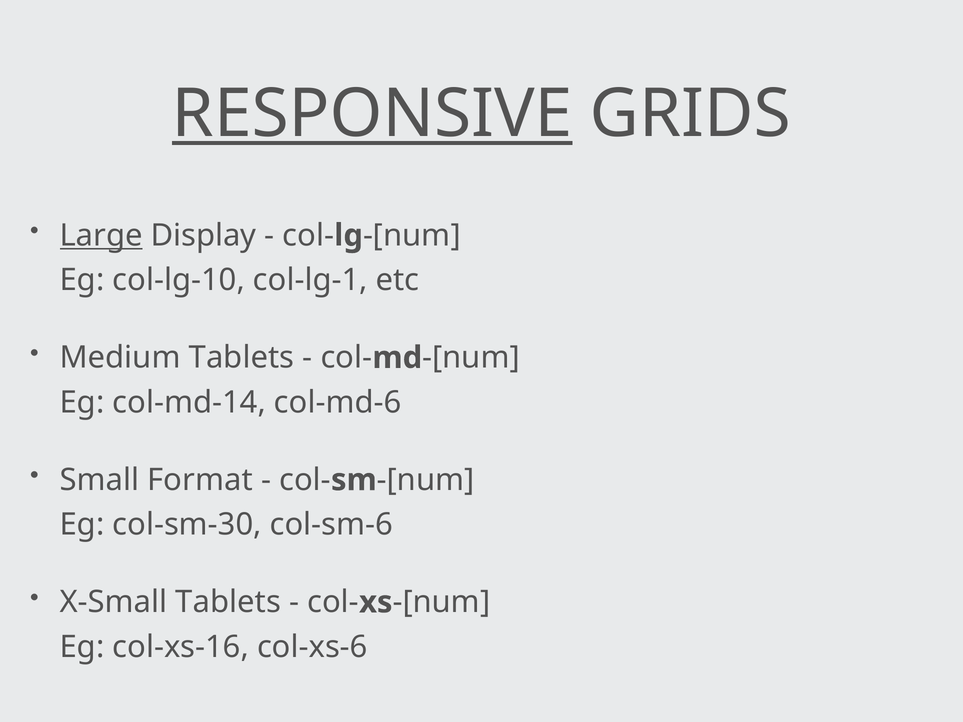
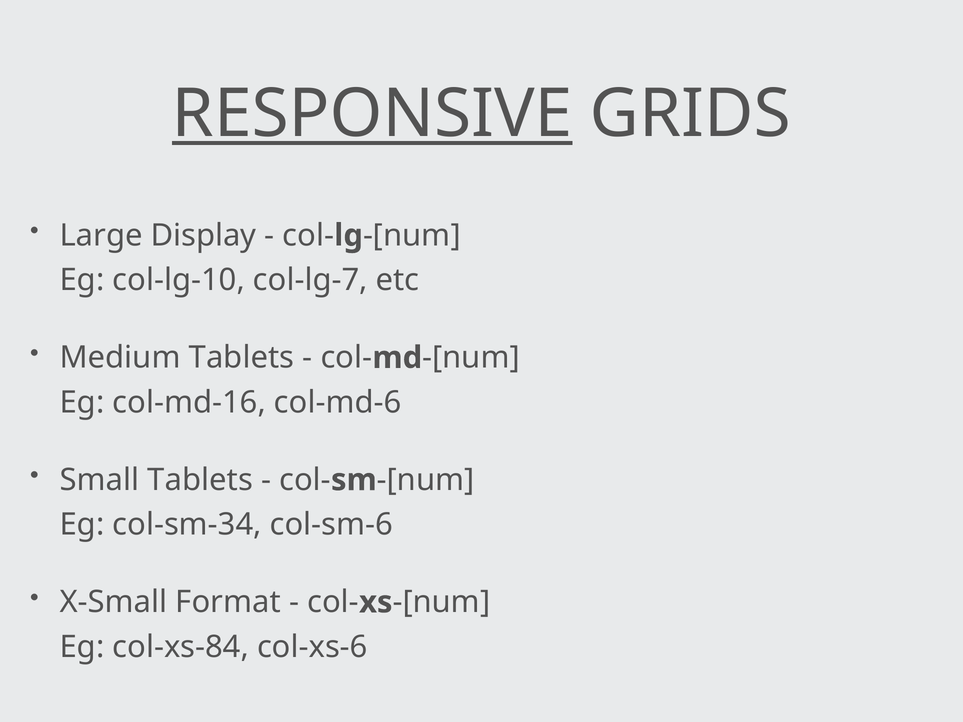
Large underline: present -> none
col-lg-1: col-lg-1 -> col-lg-7
col-md-14: col-md-14 -> col-md-16
Small Format: Format -> Tablets
col-sm-30: col-sm-30 -> col-sm-34
X-Small Tablets: Tablets -> Format
col-xs-16: col-xs-16 -> col-xs-84
